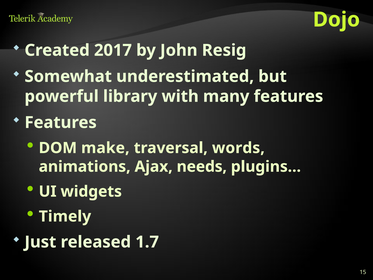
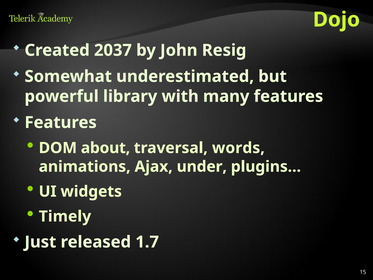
2017: 2017 -> 2037
make: make -> about
needs: needs -> under
